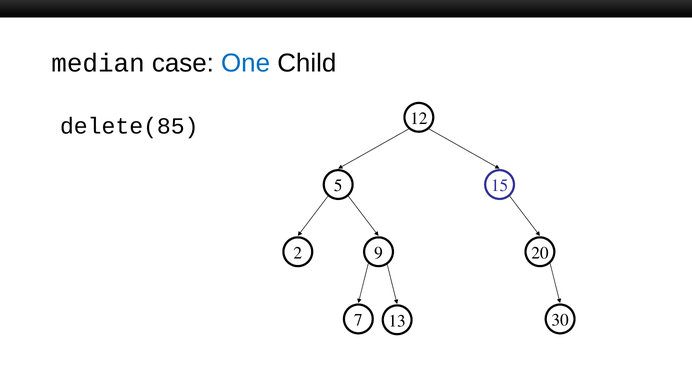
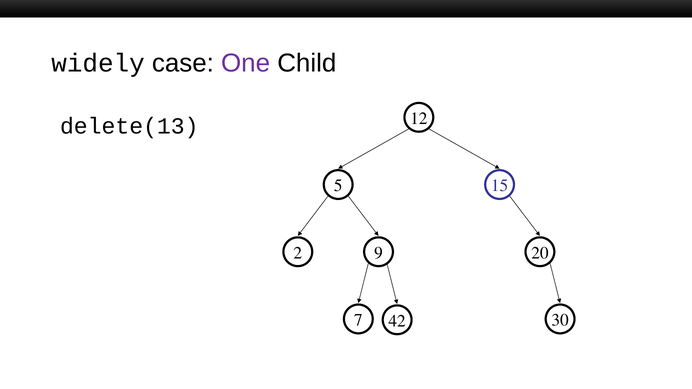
median: median -> widely
One colour: blue -> purple
delete(85: delete(85 -> delete(13
13: 13 -> 42
